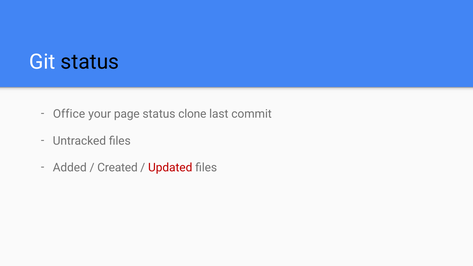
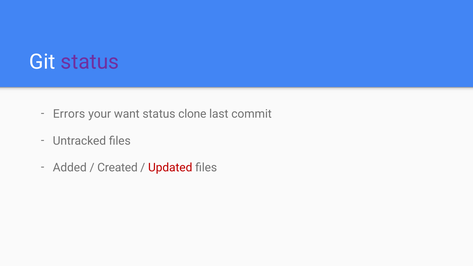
status at (90, 62) colour: black -> purple
Office: Office -> Errors
page: page -> want
